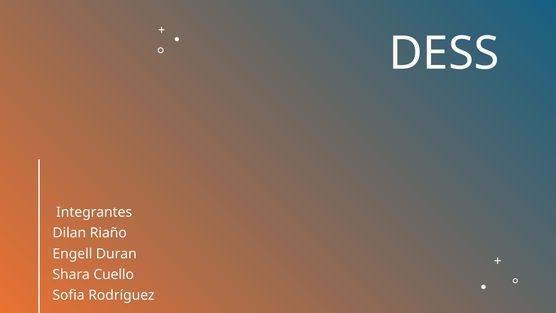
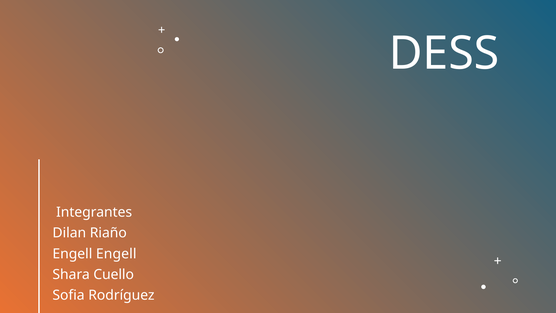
Engell Duran: Duran -> Engell
